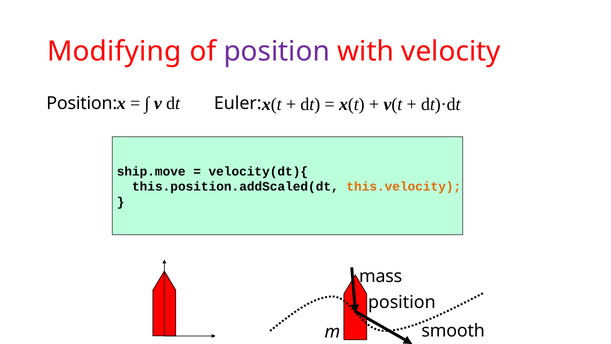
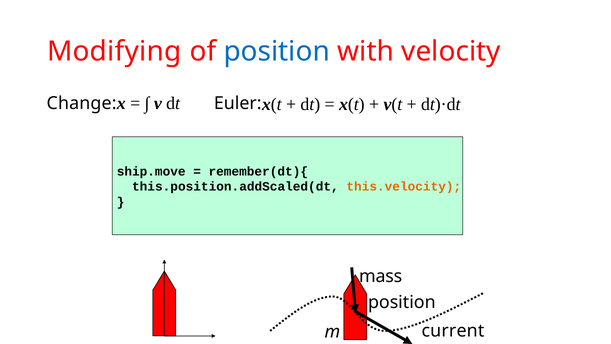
position at (277, 51) colour: purple -> blue
Position at (82, 103): Position -> Change
velocity(dt){: velocity(dt){ -> remember(dt){
smooth: smooth -> current
